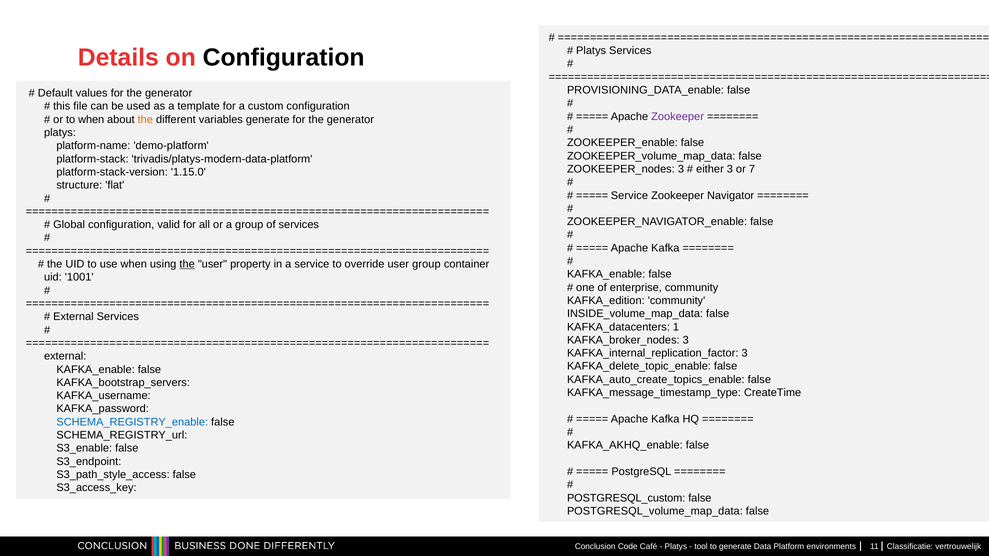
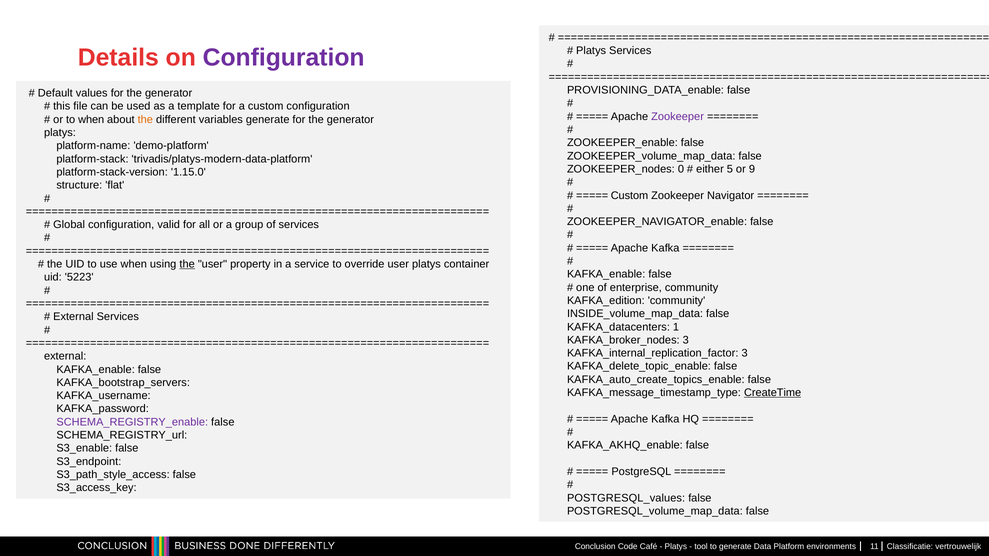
Configuration at (284, 58) colour: black -> purple
ZOOKEEPER_nodes 3: 3 -> 0
either 3: 3 -> 5
7: 7 -> 9
Service at (629, 196): Service -> Custom
user group: group -> platys
1001: 1001 -> 5223
CreateTime underline: none -> present
SCHEMA_REGISTRY_enable colour: blue -> purple
POSTGRESQL_custom: POSTGRESQL_custom -> POSTGRESQL_values
